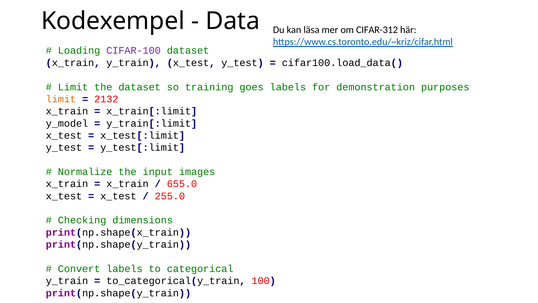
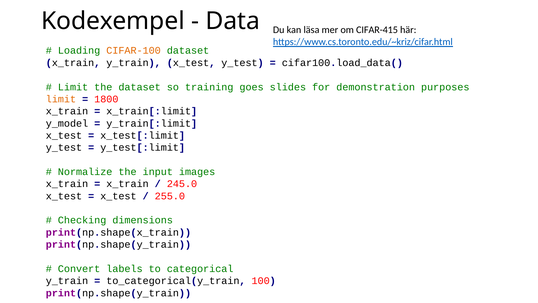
CIFAR-312: CIFAR-312 -> CIFAR-415
CIFAR-100 colour: purple -> orange
goes labels: labels -> slides
2132: 2132 -> 1800
655.0: 655.0 -> 245.0
